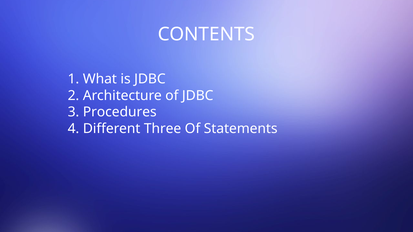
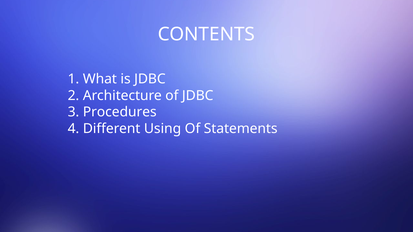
Three: Three -> Using
